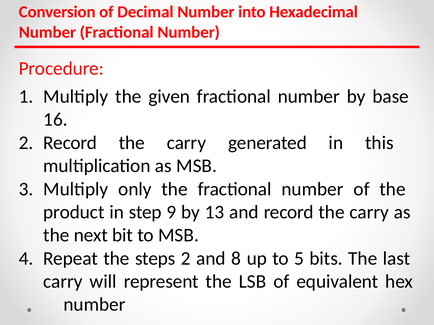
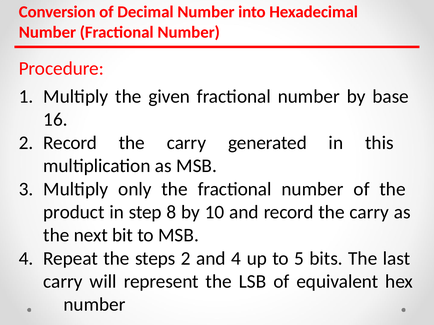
9: 9 -> 8
13: 13 -> 10
and 8: 8 -> 4
